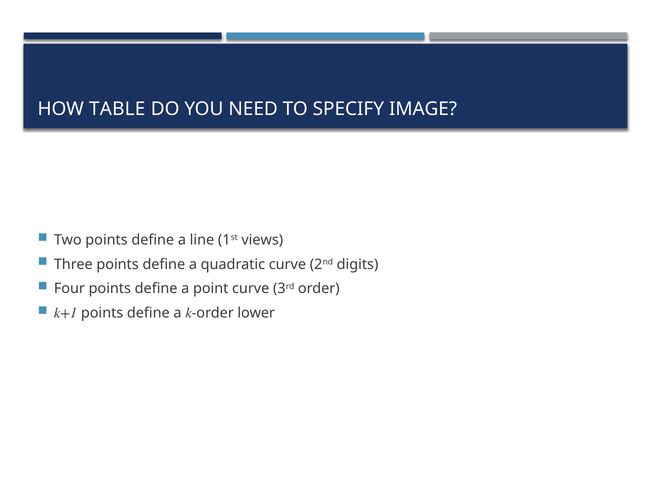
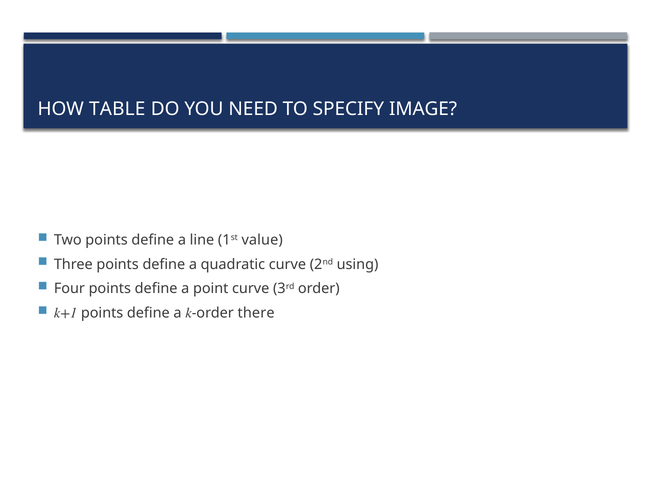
views: views -> value
digits: digits -> using
lower: lower -> there
